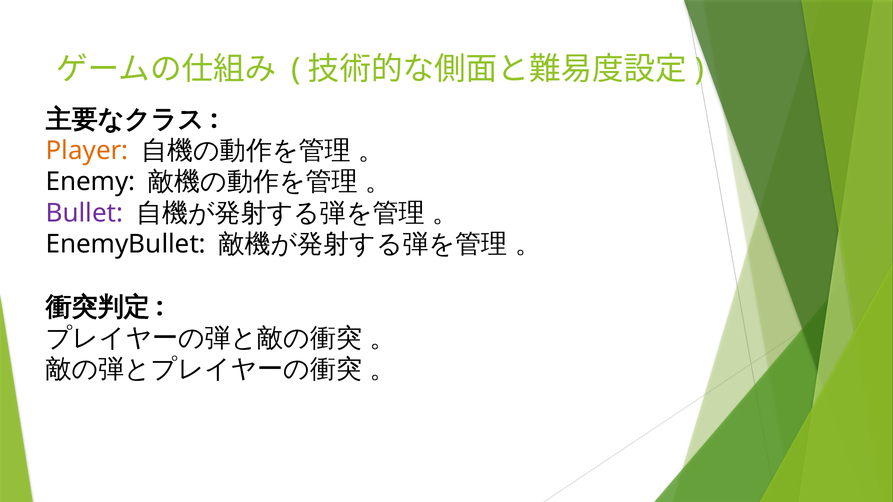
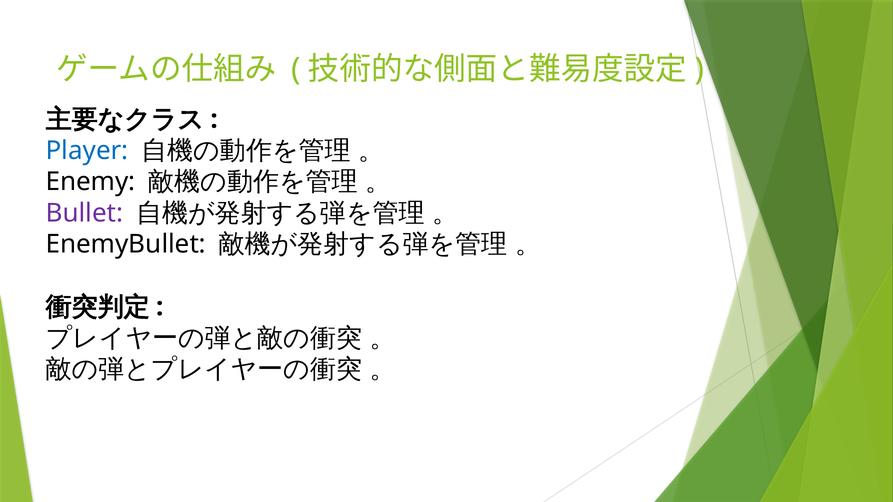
Player colour: orange -> blue
